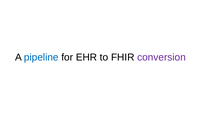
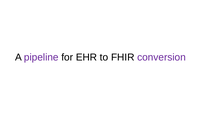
pipeline colour: blue -> purple
